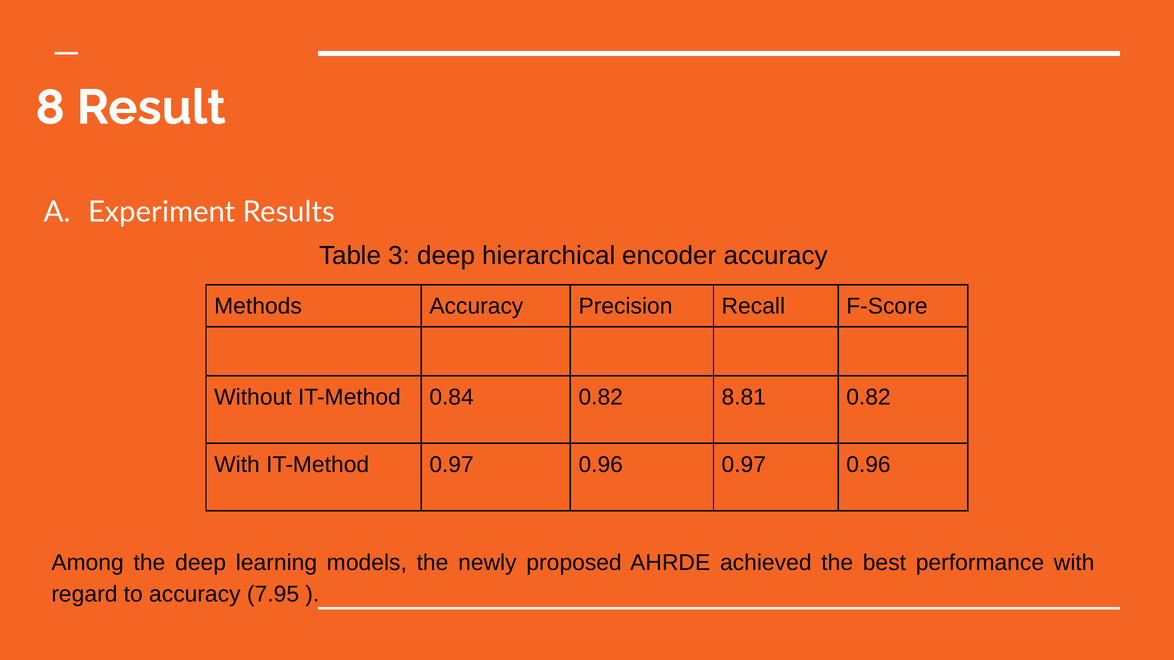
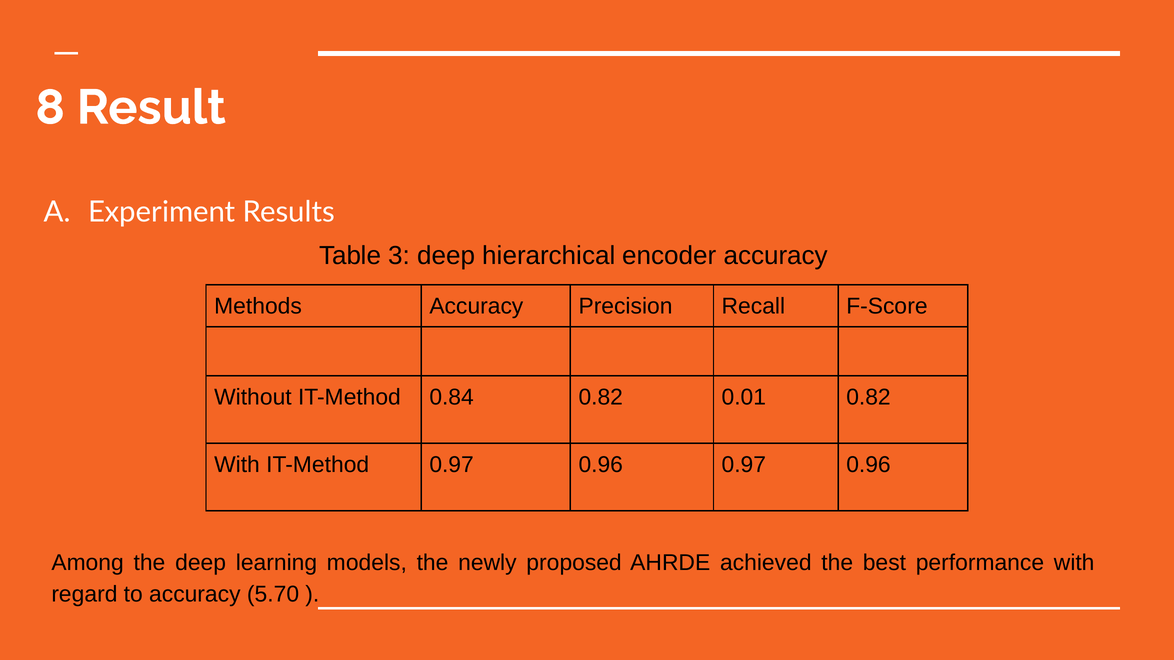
8.81: 8.81 -> 0.01
7.95: 7.95 -> 5.70
